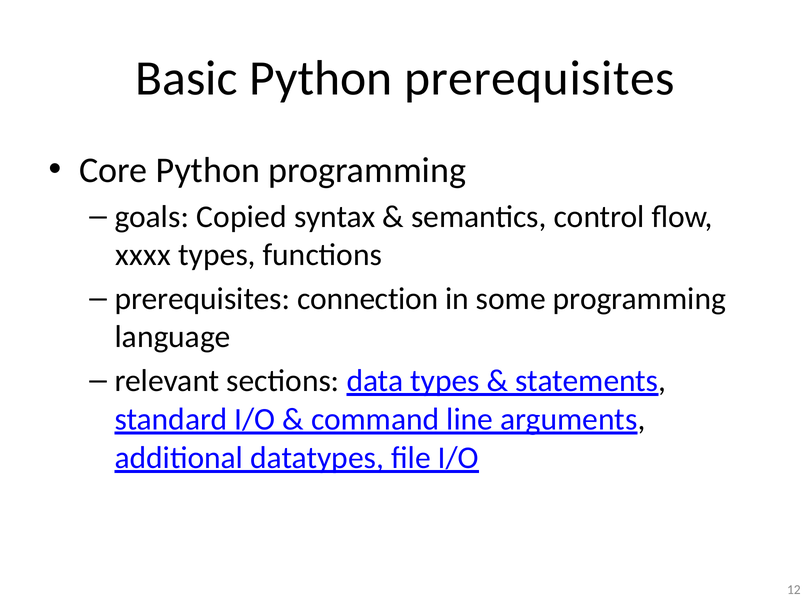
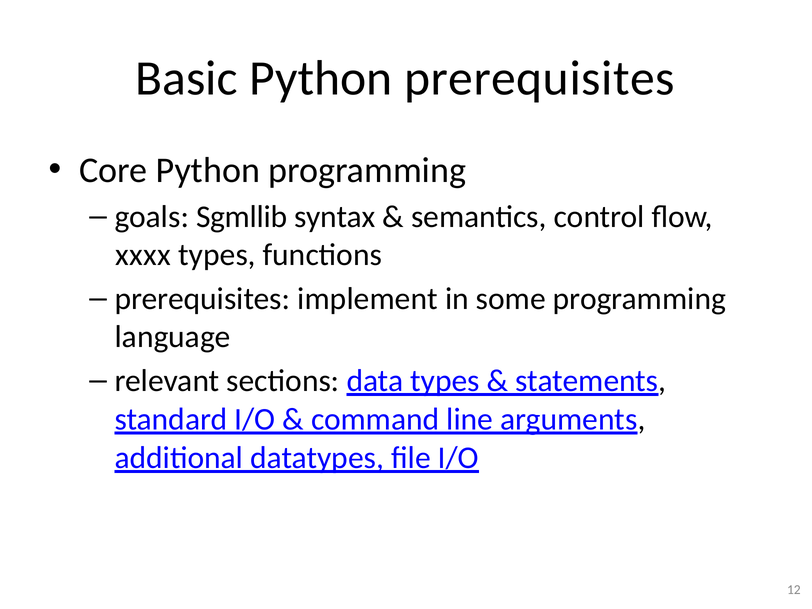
Copied: Copied -> Sgmllib
connection: connection -> implement
